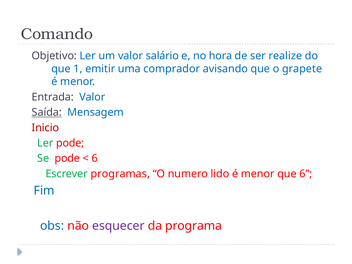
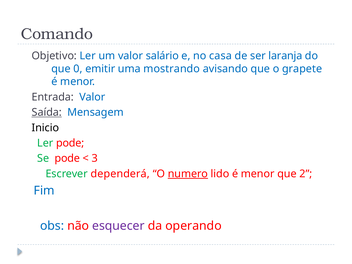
hora: hora -> casa
realize: realize -> laranja
1: 1 -> 0
comprador: comprador -> mostrando
Inicio colour: red -> black
6 at (95, 158): 6 -> 3
programas: programas -> dependerá
numero underline: none -> present
que 6: 6 -> 2
programa: programa -> operando
